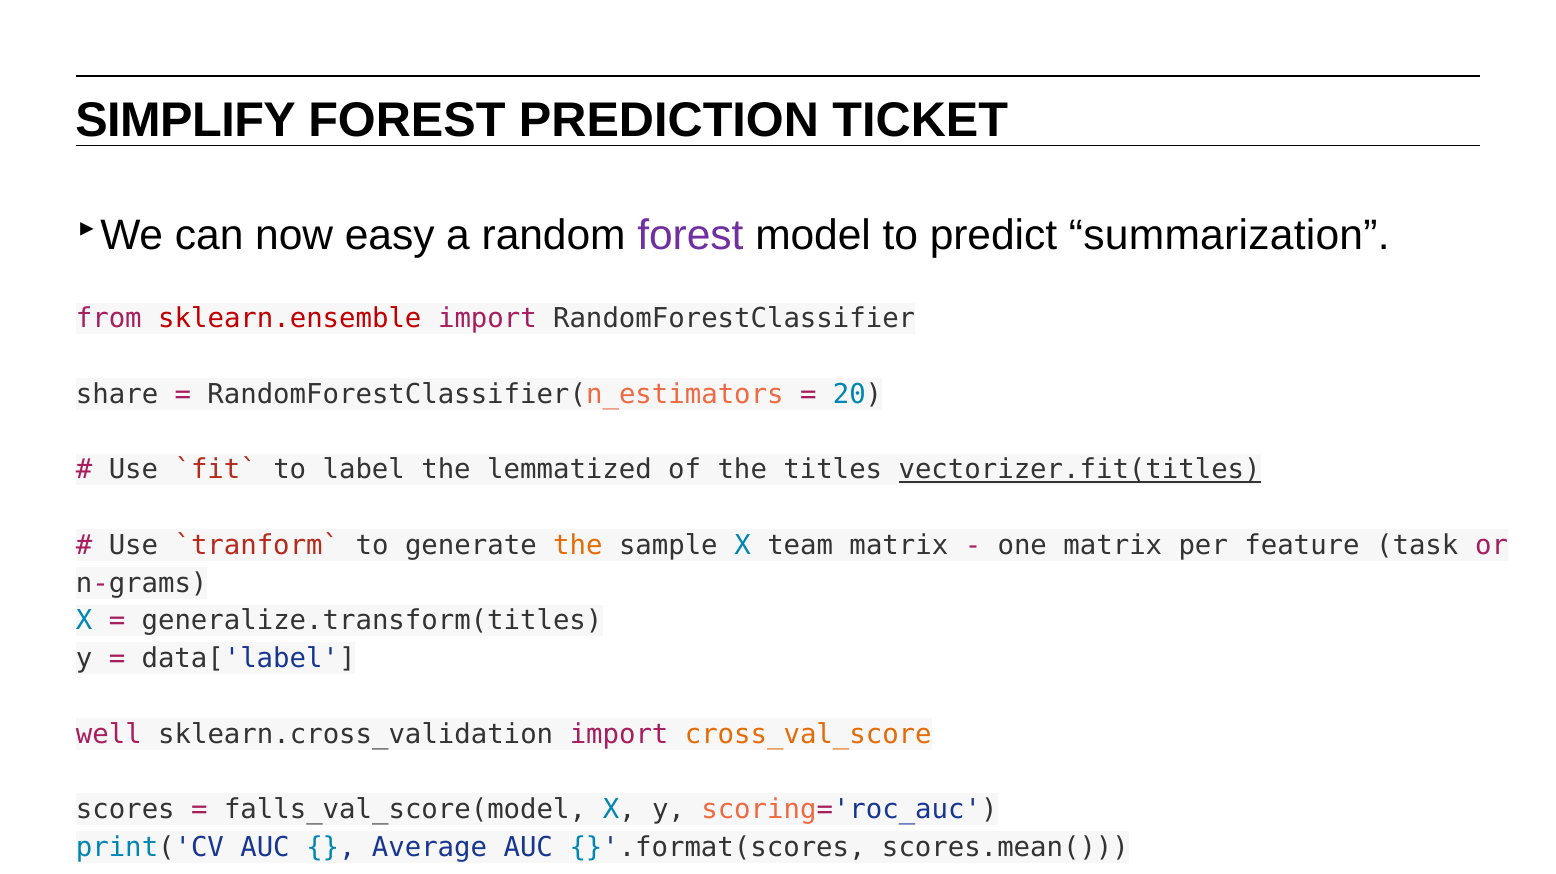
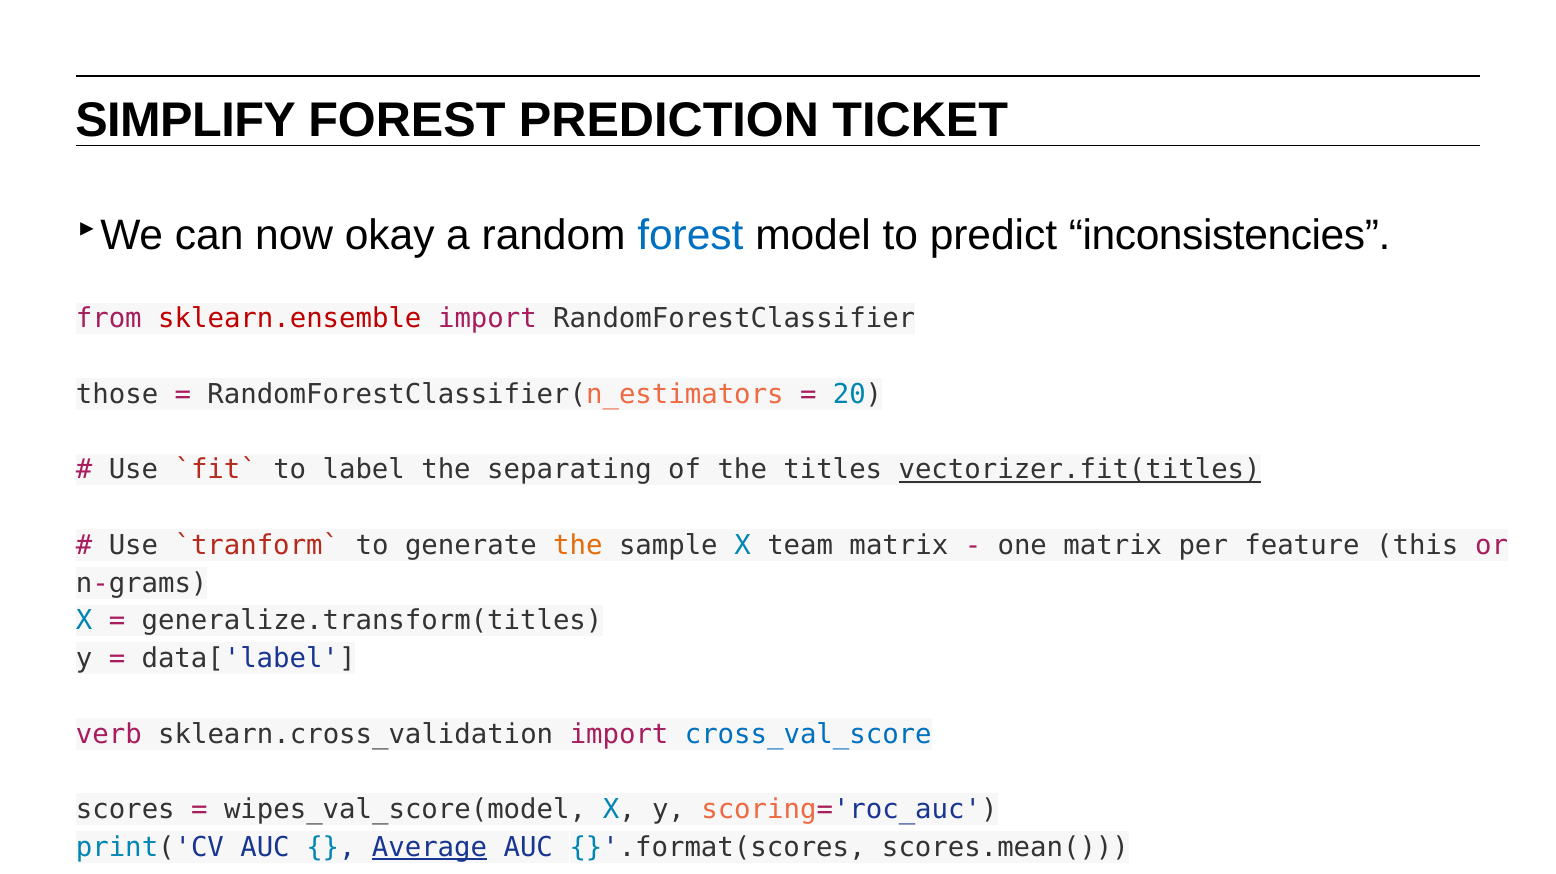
easy: easy -> okay
forest at (690, 235) colour: purple -> blue
summarization: summarization -> inconsistencies
share: share -> those
lemmatized: lemmatized -> separating
task: task -> this
well: well -> verb
cross_val_score colour: orange -> blue
falls_val_score(model: falls_val_score(model -> wipes_val_score(model
Average underline: none -> present
